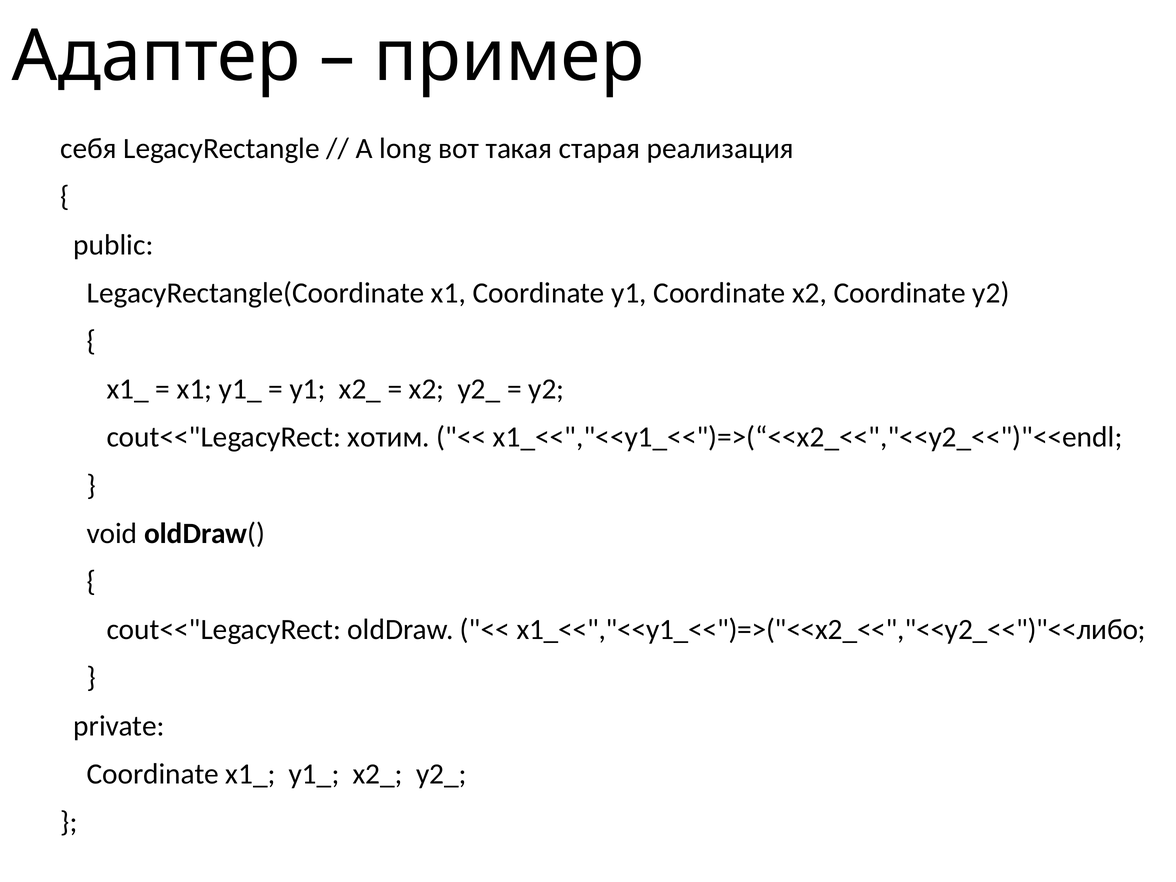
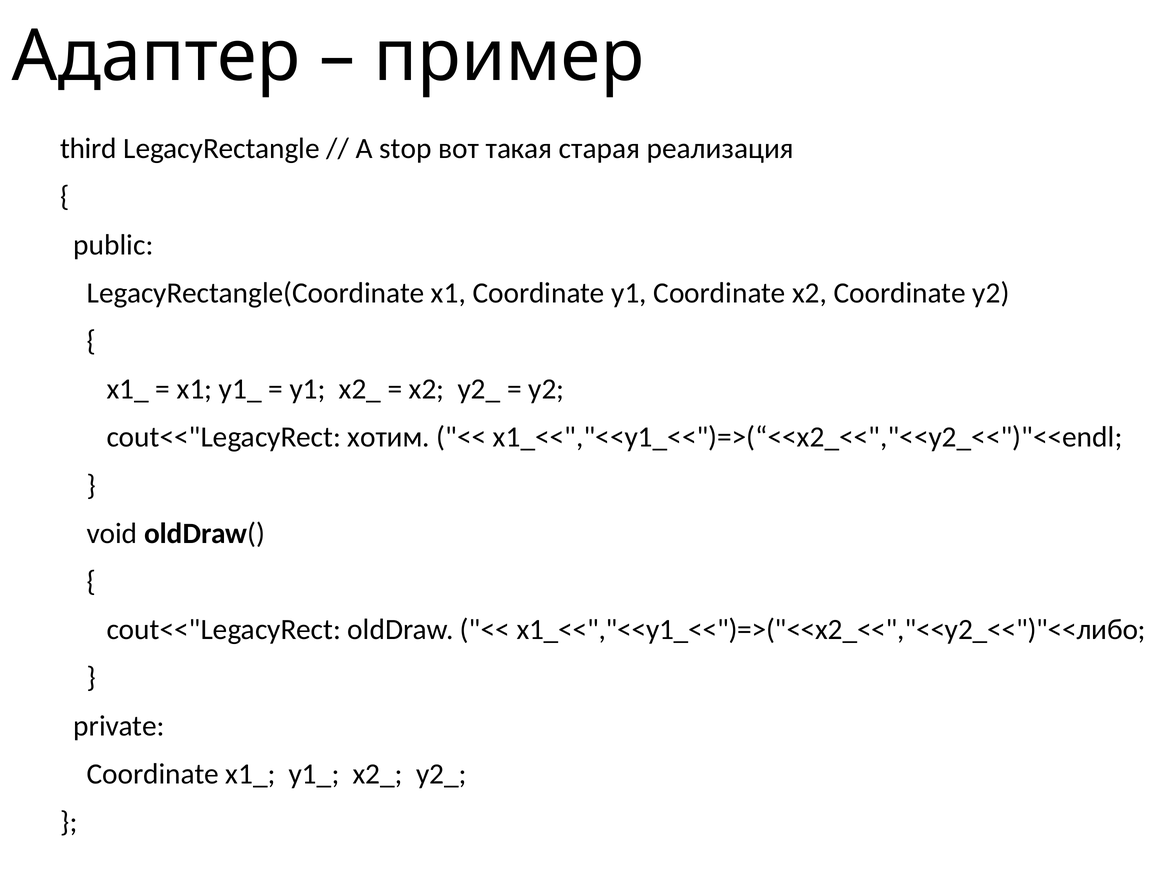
себя: себя -> third
long: long -> stop
